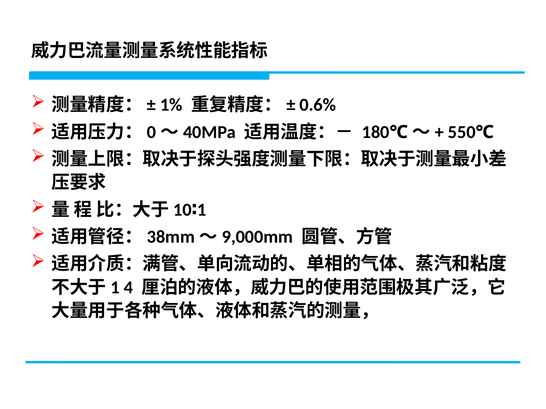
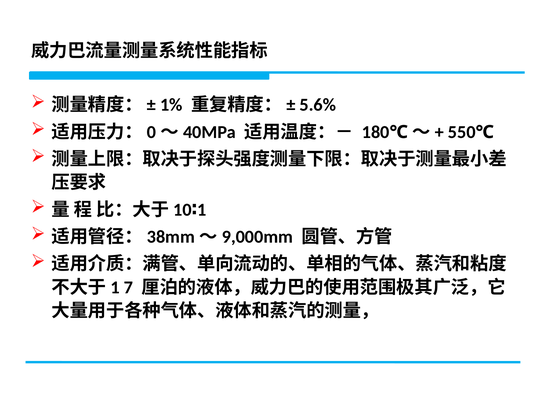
0.6%: 0.6% -> 5.6%
4: 4 -> 7
